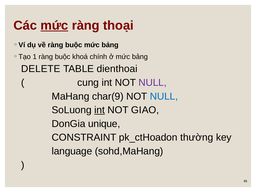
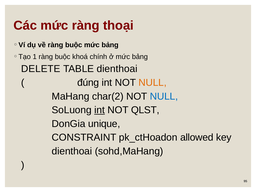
mức at (54, 26) underline: present -> none
cung: cung -> đúng
NULL at (153, 83) colour: purple -> orange
char(9: char(9 -> char(2
GIAO: GIAO -> QLST
thường: thường -> allowed
language at (72, 151): language -> dienthoai
